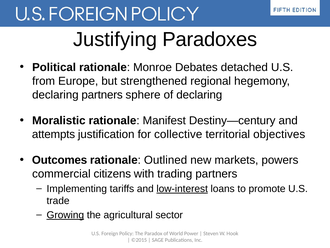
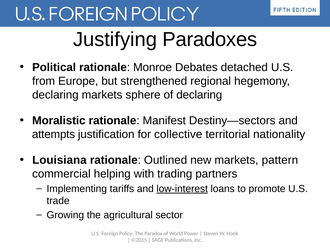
declaring partners: partners -> markets
Destiny—century: Destiny—century -> Destiny—sectors
objectives: objectives -> nationality
Outcomes: Outcomes -> Louisiana
powers: powers -> pattern
citizens: citizens -> helping
Growing underline: present -> none
